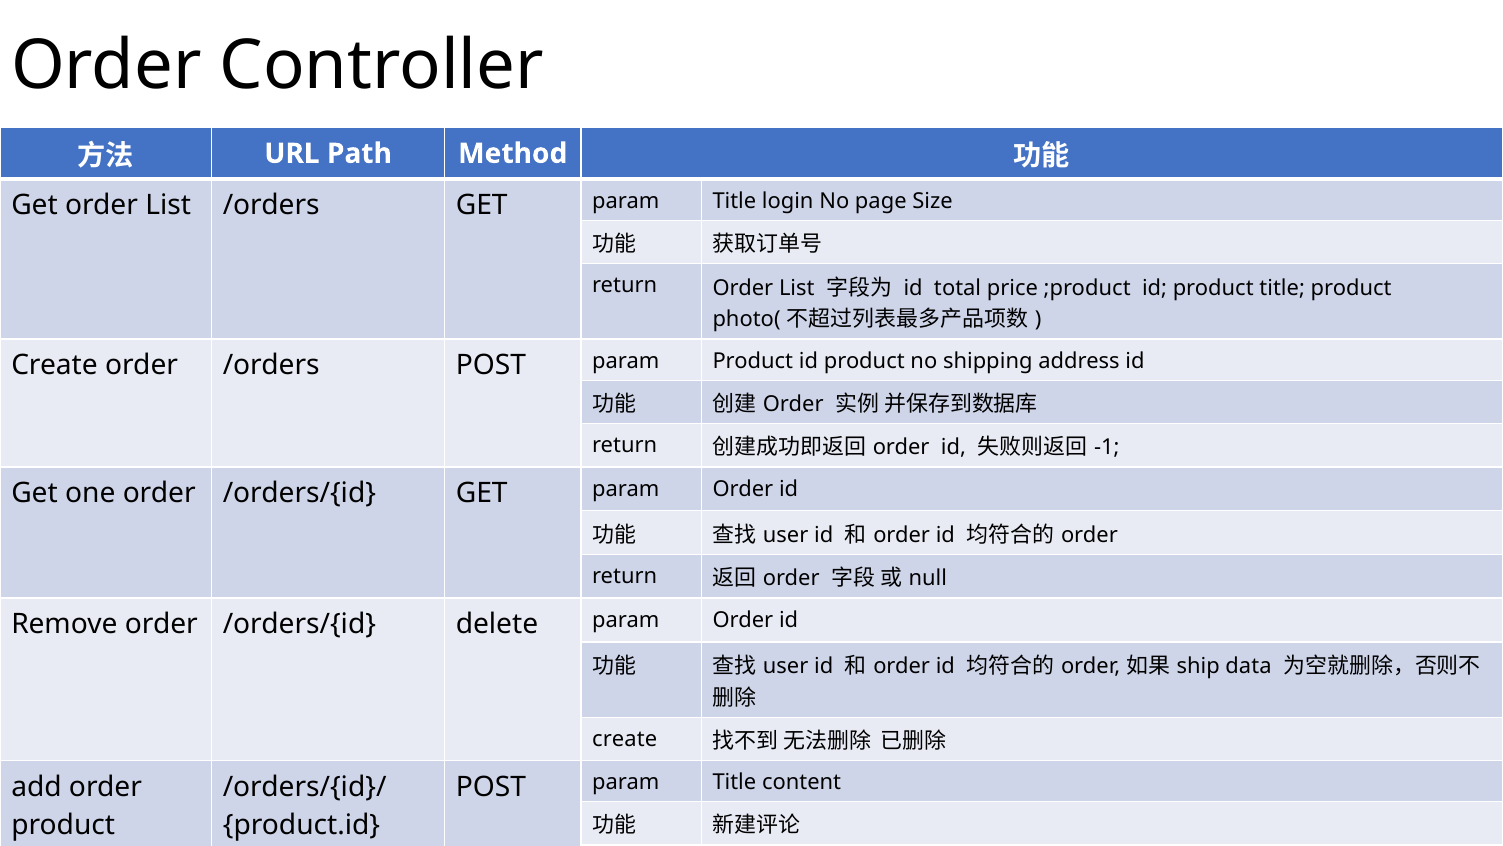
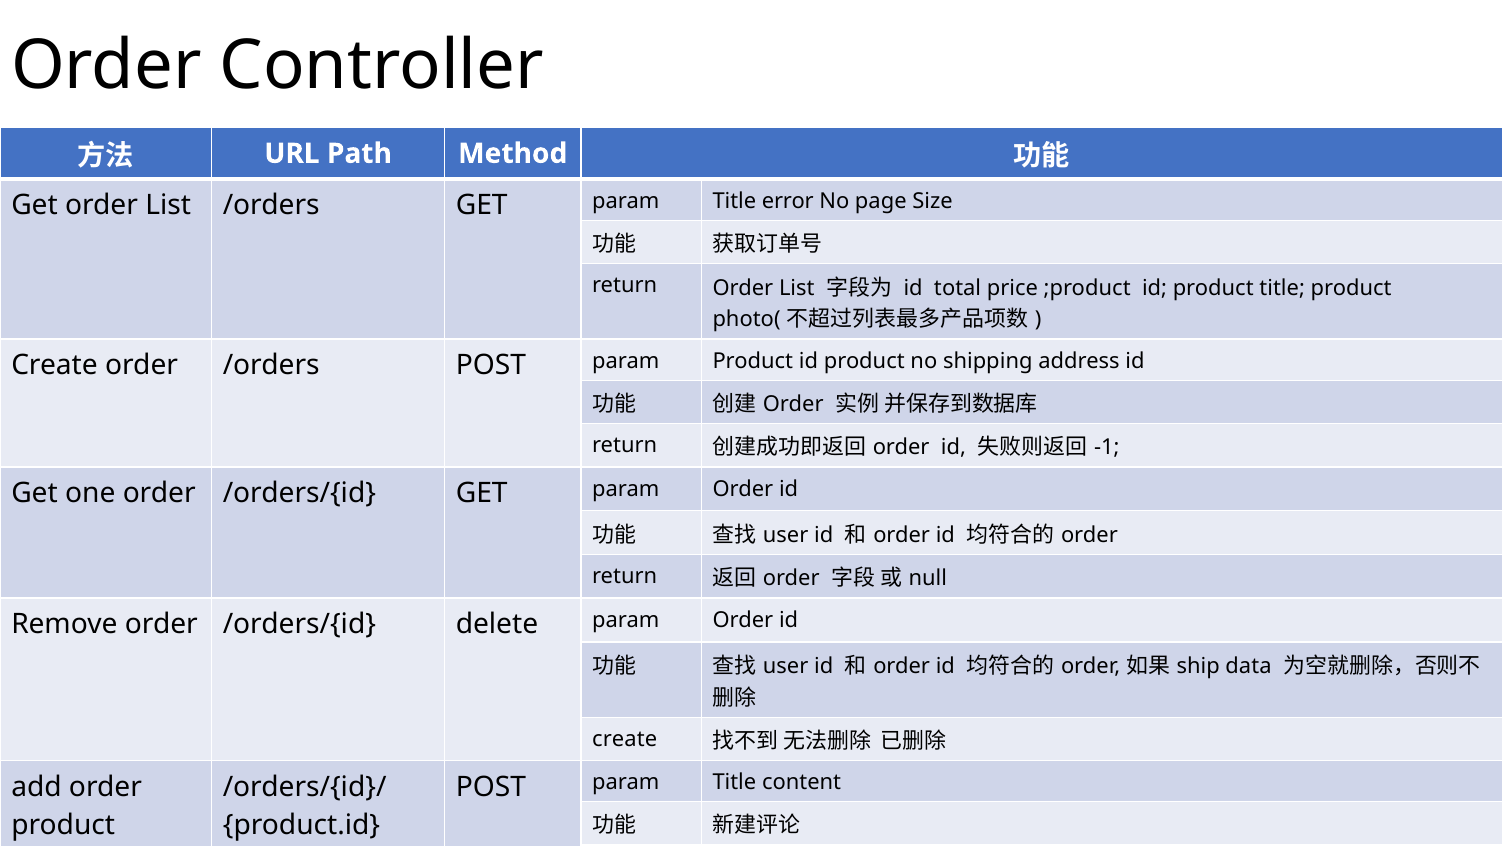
Title login: login -> error
